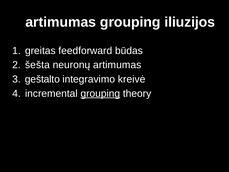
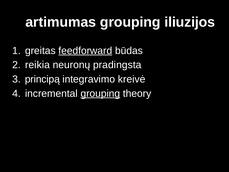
feedforward underline: none -> present
šešta: šešta -> reikia
neuronų artimumas: artimumas -> pradingsta
geštalto: geštalto -> principą
